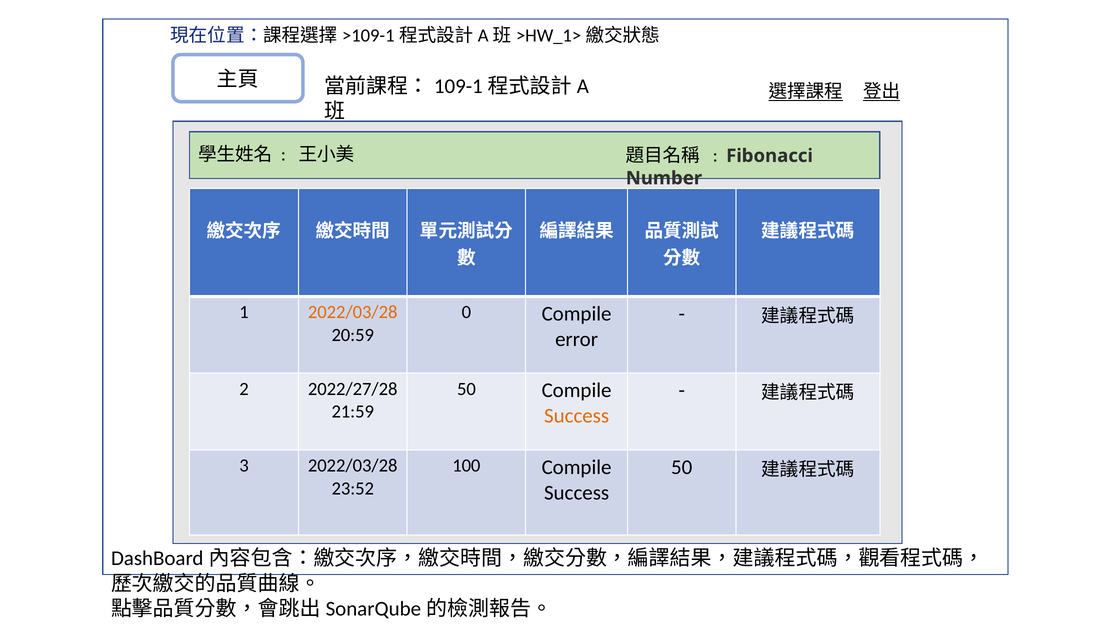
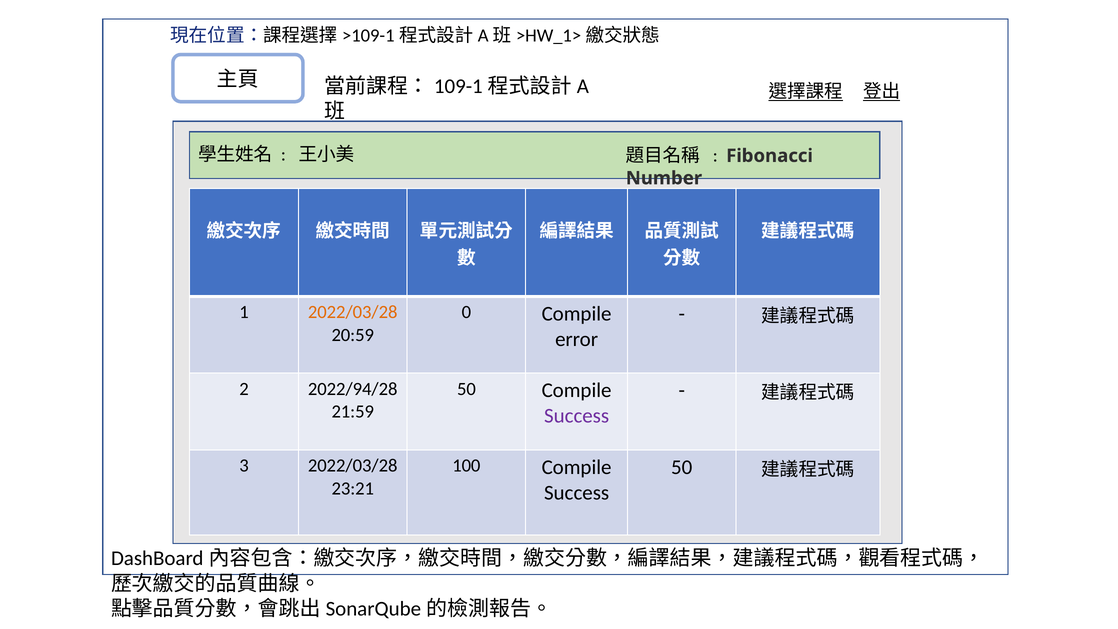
2022/27/28: 2022/27/28 -> 2022/94/28
Success at (577, 416) colour: orange -> purple
23:52: 23:52 -> 23:21
